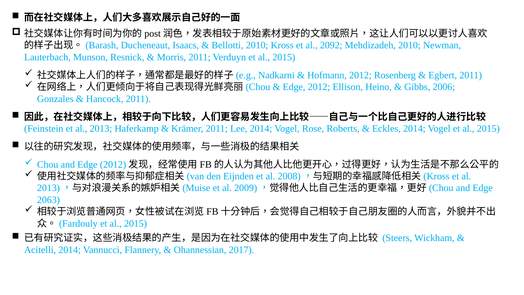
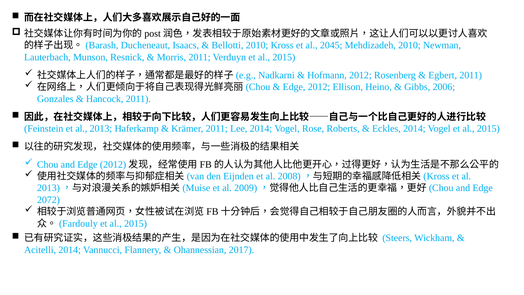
2092: 2092 -> 2045
2063: 2063 -> 2072
